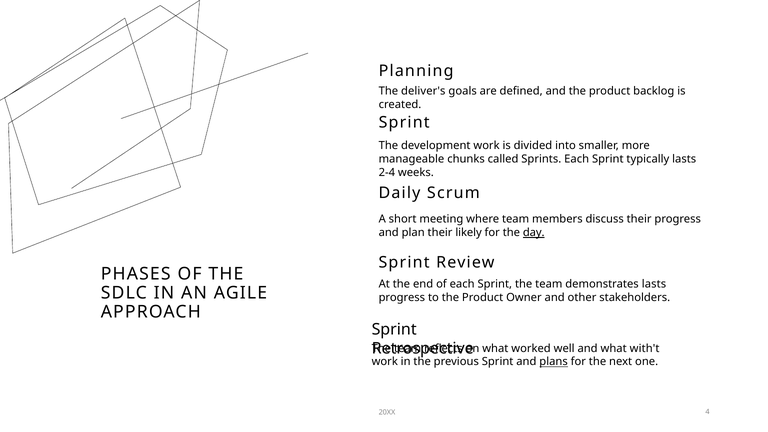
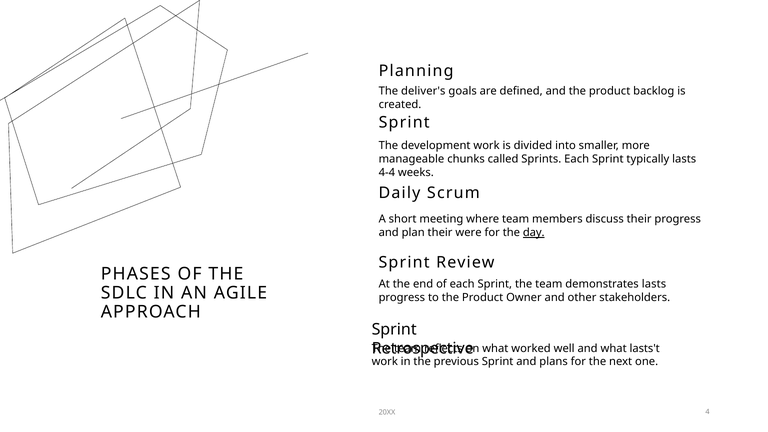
2-4: 2-4 -> 4-4
likely: likely -> were
with't: with't -> lasts't
plans underline: present -> none
